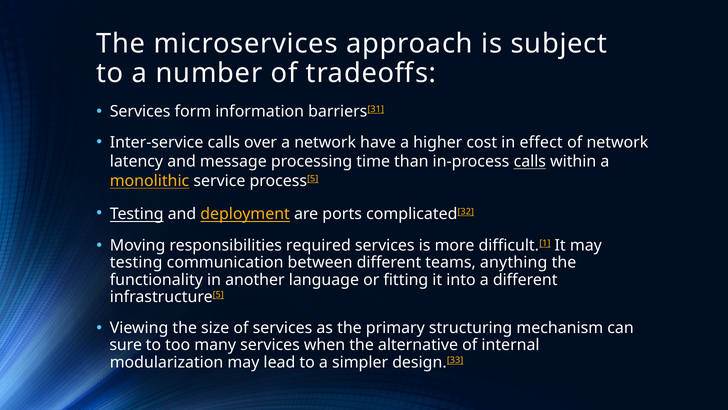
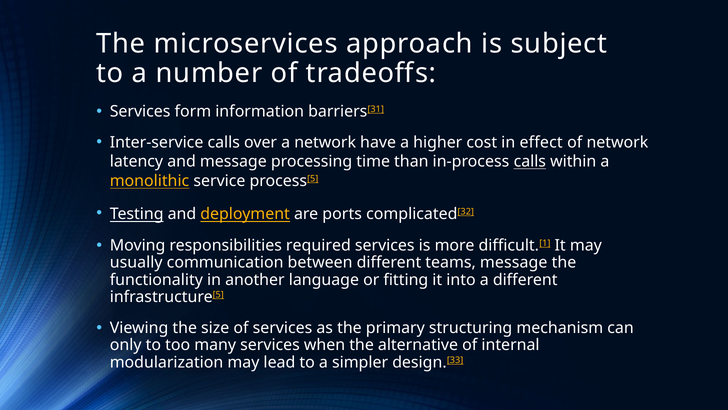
testing at (136, 262): testing -> usually
teams anything: anything -> message
sure: sure -> only
